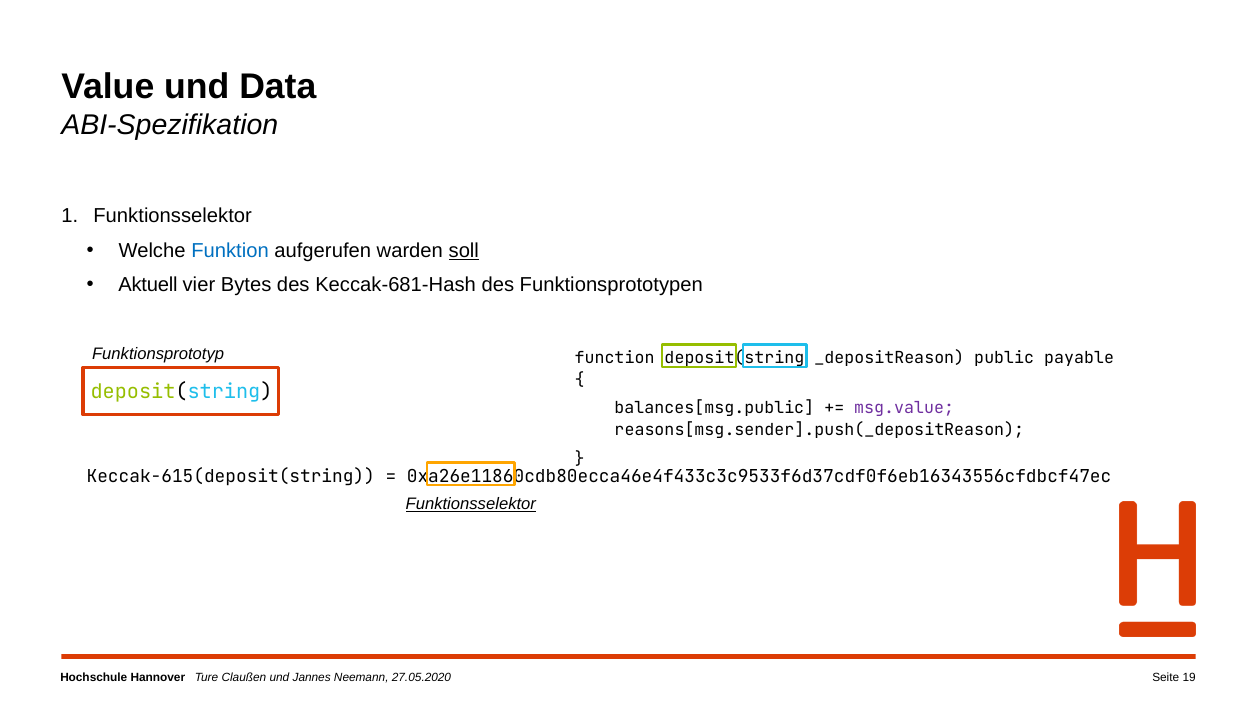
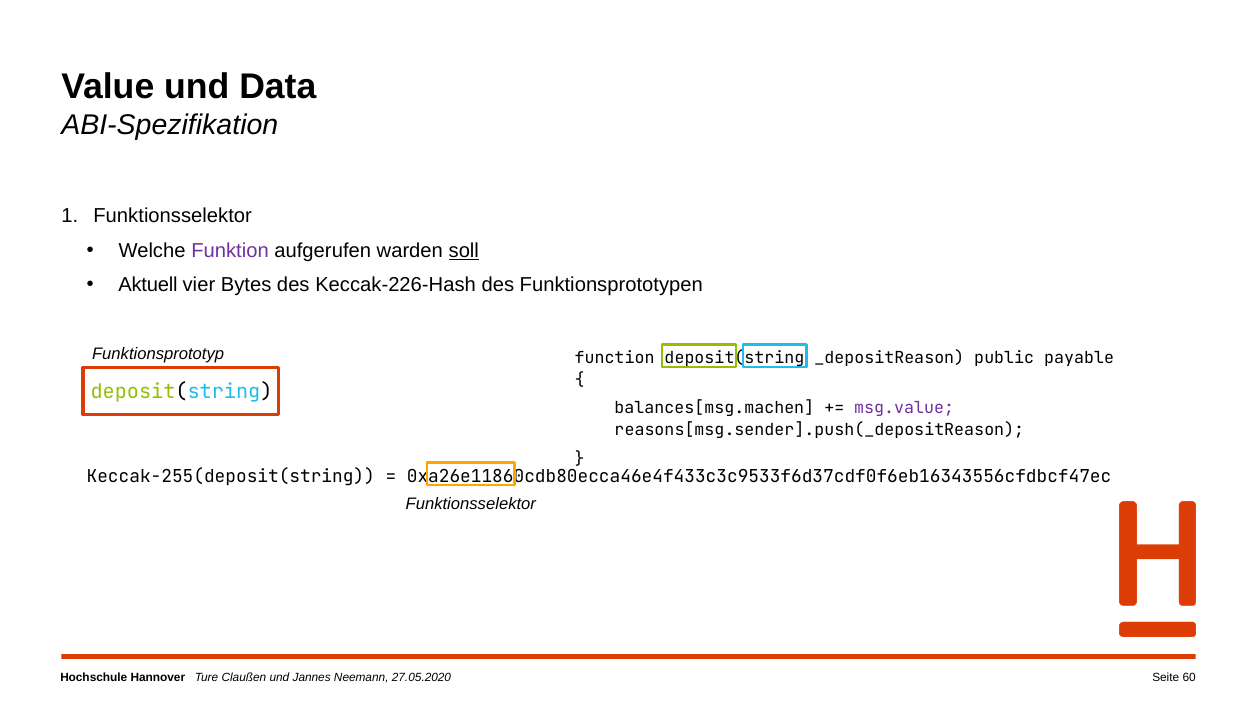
Funktion colour: blue -> purple
Keccak-681-Hash: Keccak-681-Hash -> Keccak-226-Hash
balances[msg.public: balances[msg.public -> balances[msg.machen
Keccak-615(deposit(string: Keccak-615(deposit(string -> Keccak-255(deposit(string
Funktionsselektor at (471, 504) underline: present -> none
19: 19 -> 60
